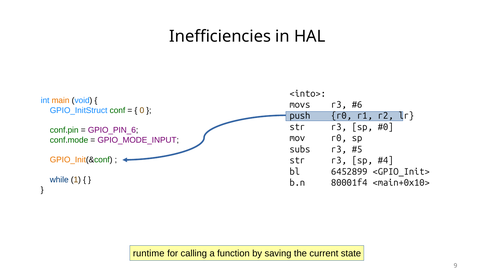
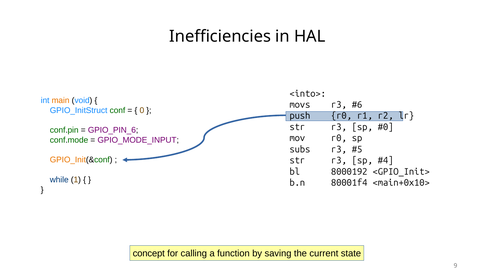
6452899: 6452899 -> 8000192
runtime: runtime -> concept
